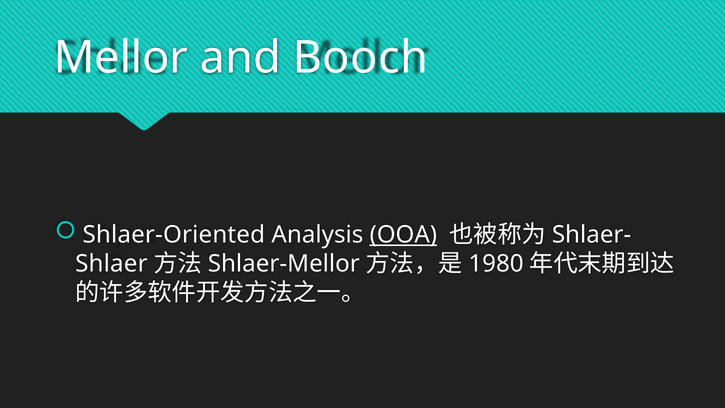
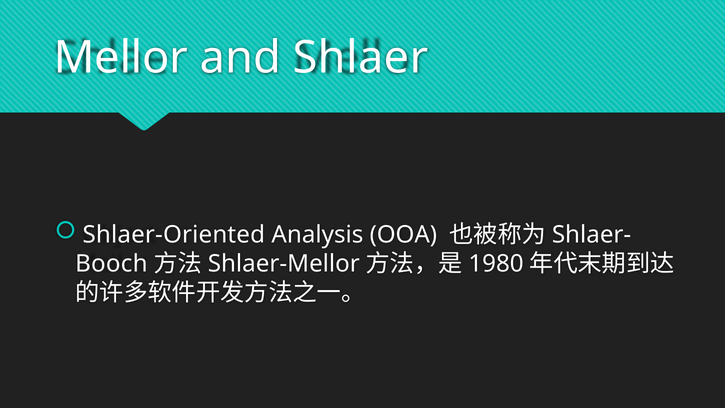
Booch: Booch -> Shlaer
OOA underline: present -> none
Shlaer: Shlaer -> Booch
